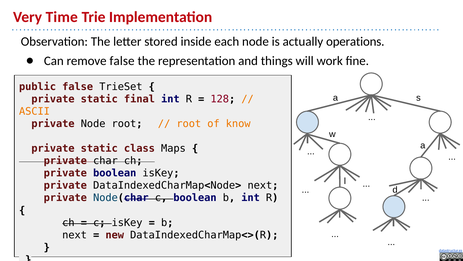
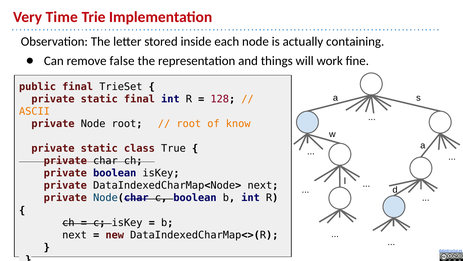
operations: operations -> containing
public false: false -> final
Maps: Maps -> True
